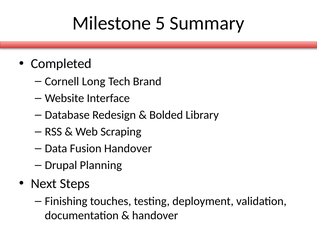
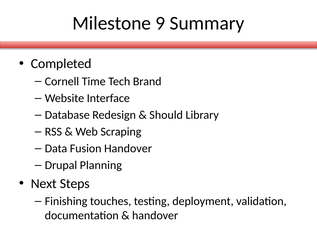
5: 5 -> 9
Long: Long -> Time
Bolded: Bolded -> Should
